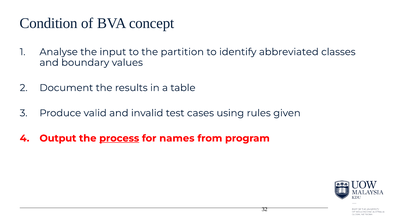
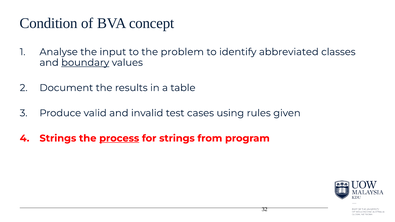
partition: partition -> problem
boundary underline: none -> present
Output at (58, 138): Output -> Strings
for names: names -> strings
